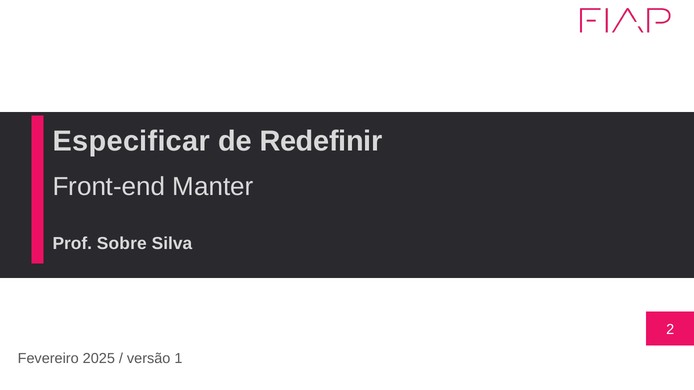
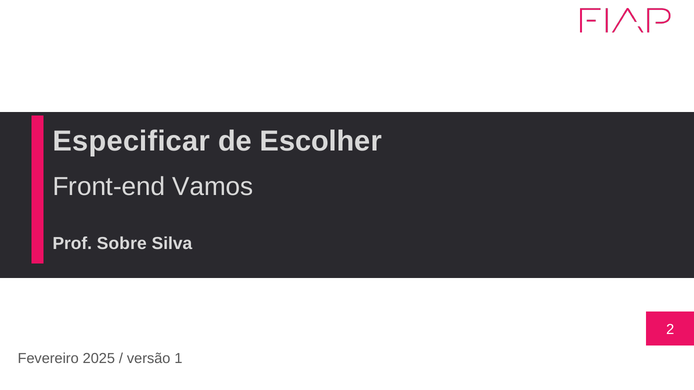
Redefinir: Redefinir -> Escolher
Manter: Manter -> Vamos
